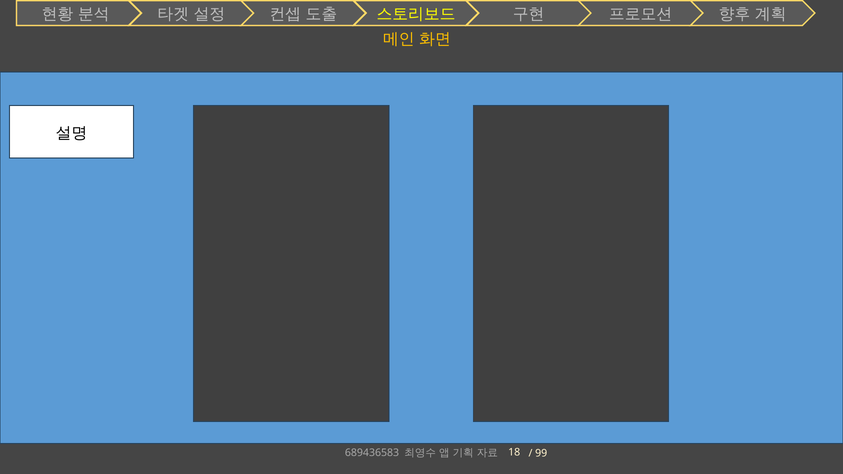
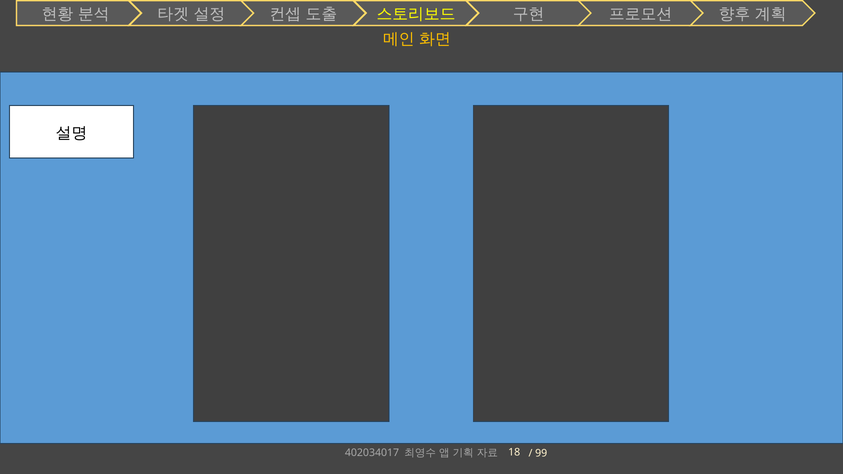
689436583: 689436583 -> 402034017
